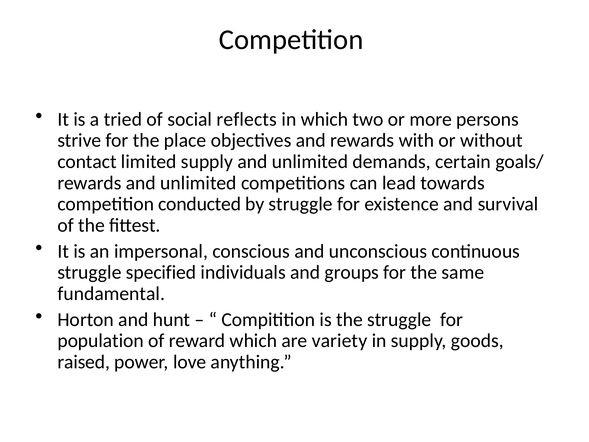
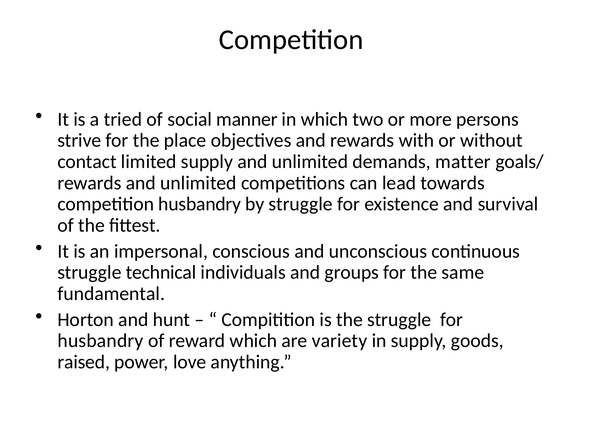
reflects: reflects -> manner
certain: certain -> matter
competition conducted: conducted -> husbandry
specified: specified -> technical
population at (101, 341): population -> husbandry
